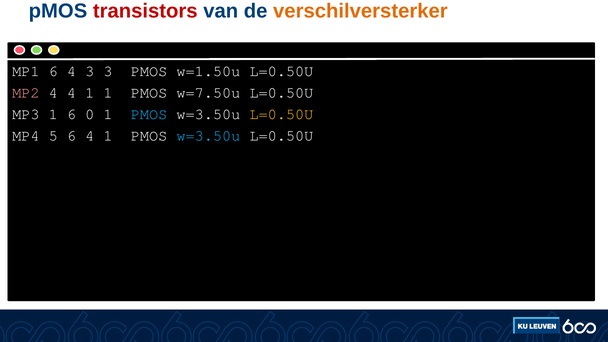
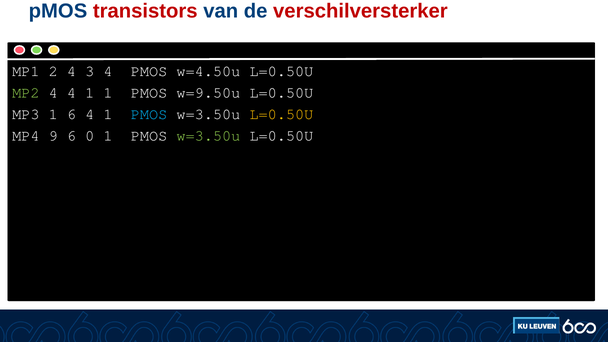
verschilversterker colour: orange -> red
MP1 6: 6 -> 2
3 3: 3 -> 4
w=1.50u: w=1.50u -> w=4.50u
MP2 colour: pink -> light green
w=7.50u: w=7.50u -> w=9.50u
6 0: 0 -> 4
5: 5 -> 9
4 at (90, 136): 4 -> 0
w=3.50u at (208, 136) colour: light blue -> light green
